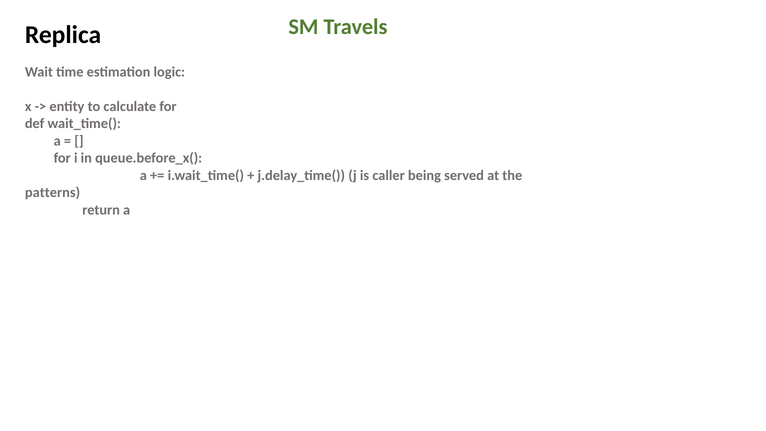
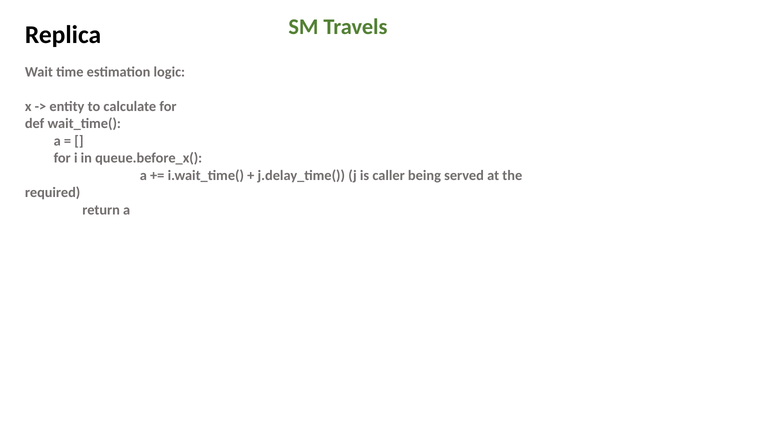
patterns: patterns -> required
